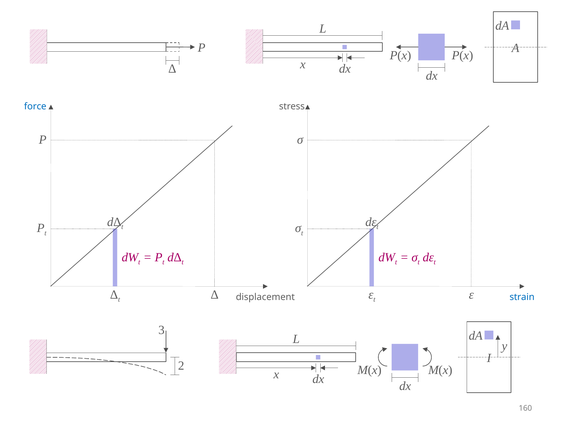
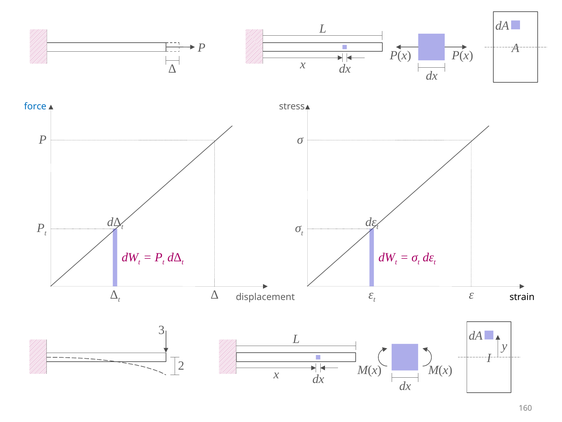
strain colour: blue -> black
